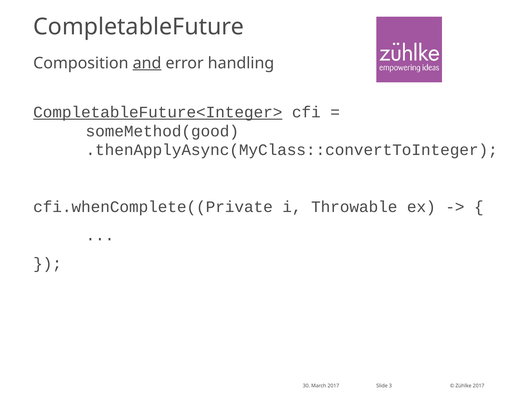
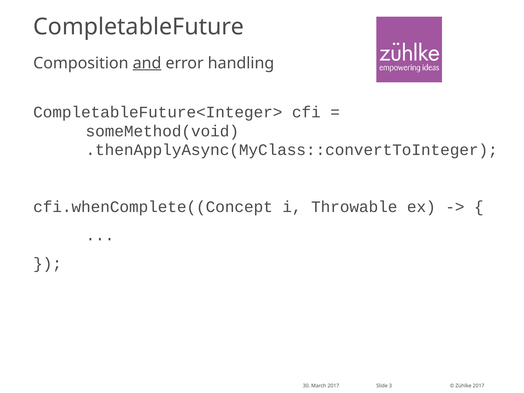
CompletableFuture<Integer> underline: present -> none
someMethod(good: someMethod(good -> someMethod(void
cfi.whenComplete((Private: cfi.whenComplete((Private -> cfi.whenComplete((Concept
